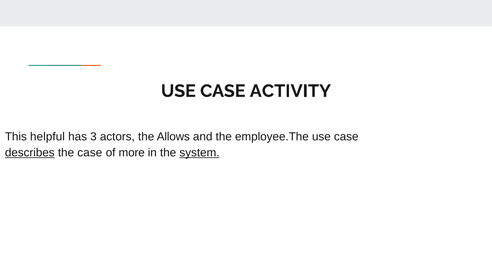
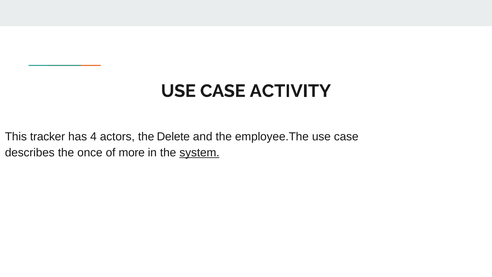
helpful: helpful -> tracker
3: 3 -> 4
Allows: Allows -> Delete
describes underline: present -> none
the case: case -> once
